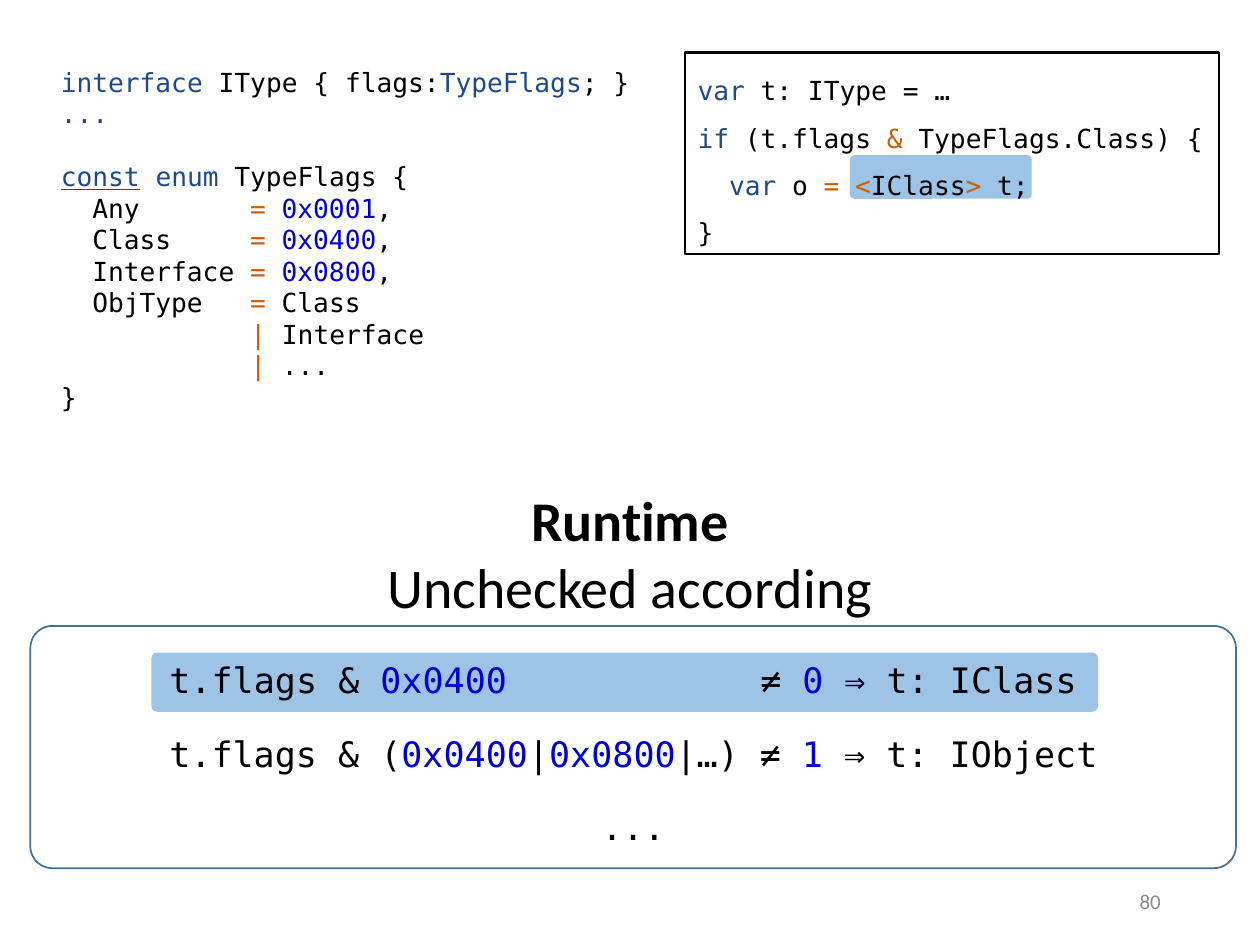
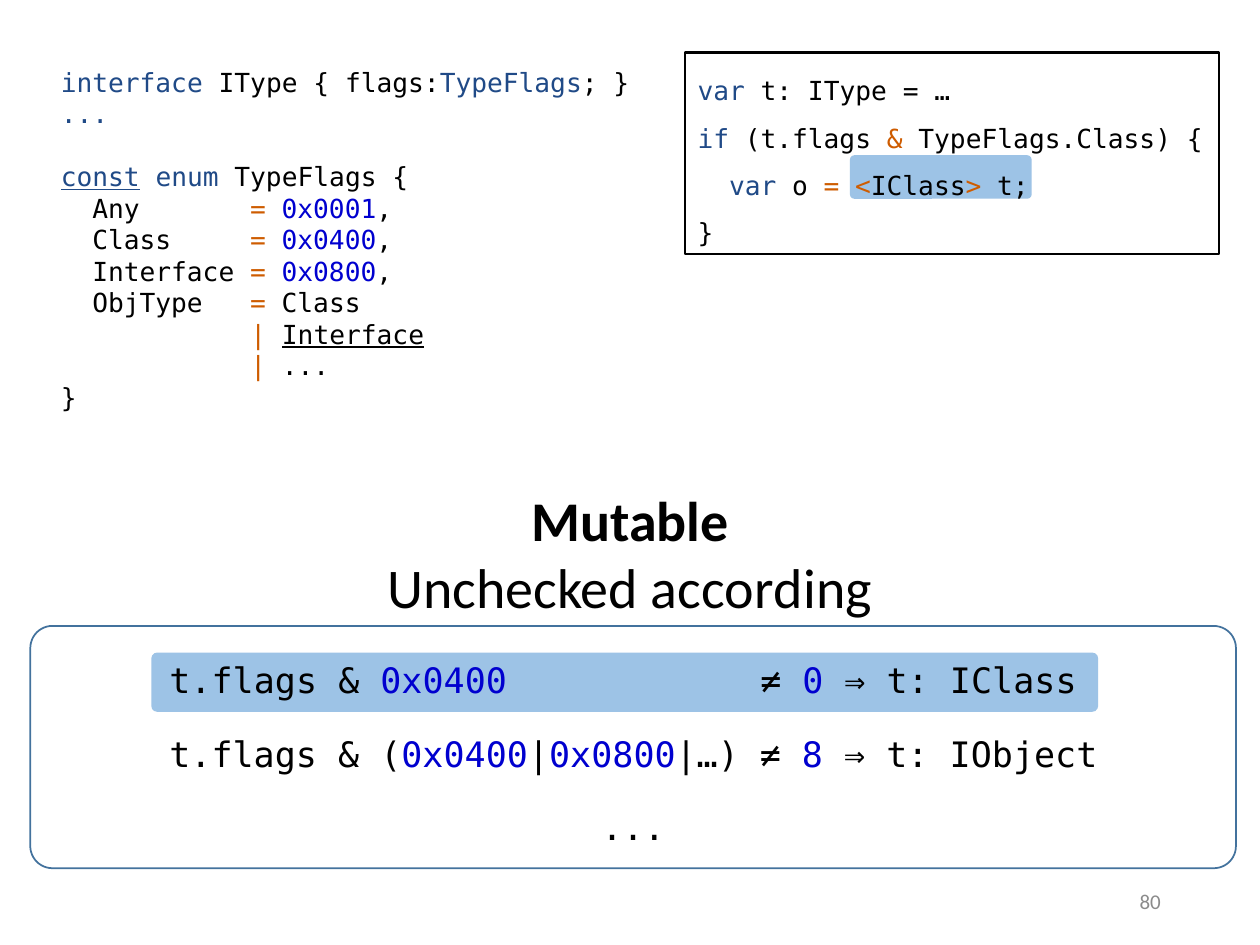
Interface at (353, 336) underline: none -> present
Runtime: Runtime -> Mutable
1: 1 -> 8
